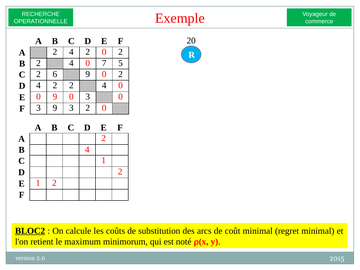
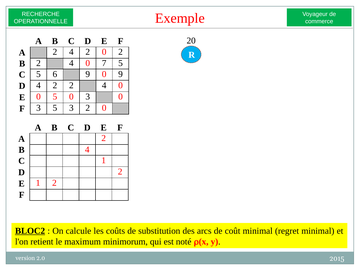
C 2: 2 -> 5
9 0 2: 2 -> 9
0 9: 9 -> 5
3 9: 9 -> 5
